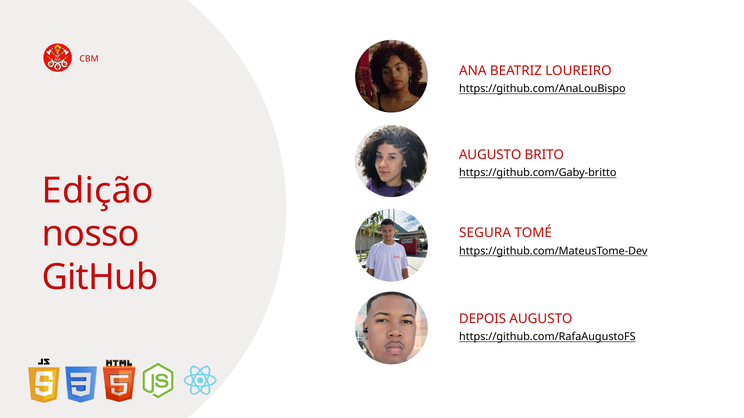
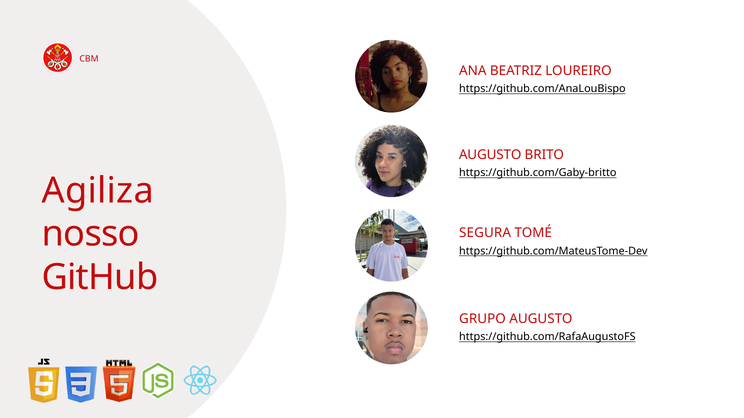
Edição: Edição -> Agiliza
DEPOIS: DEPOIS -> GRUPO
